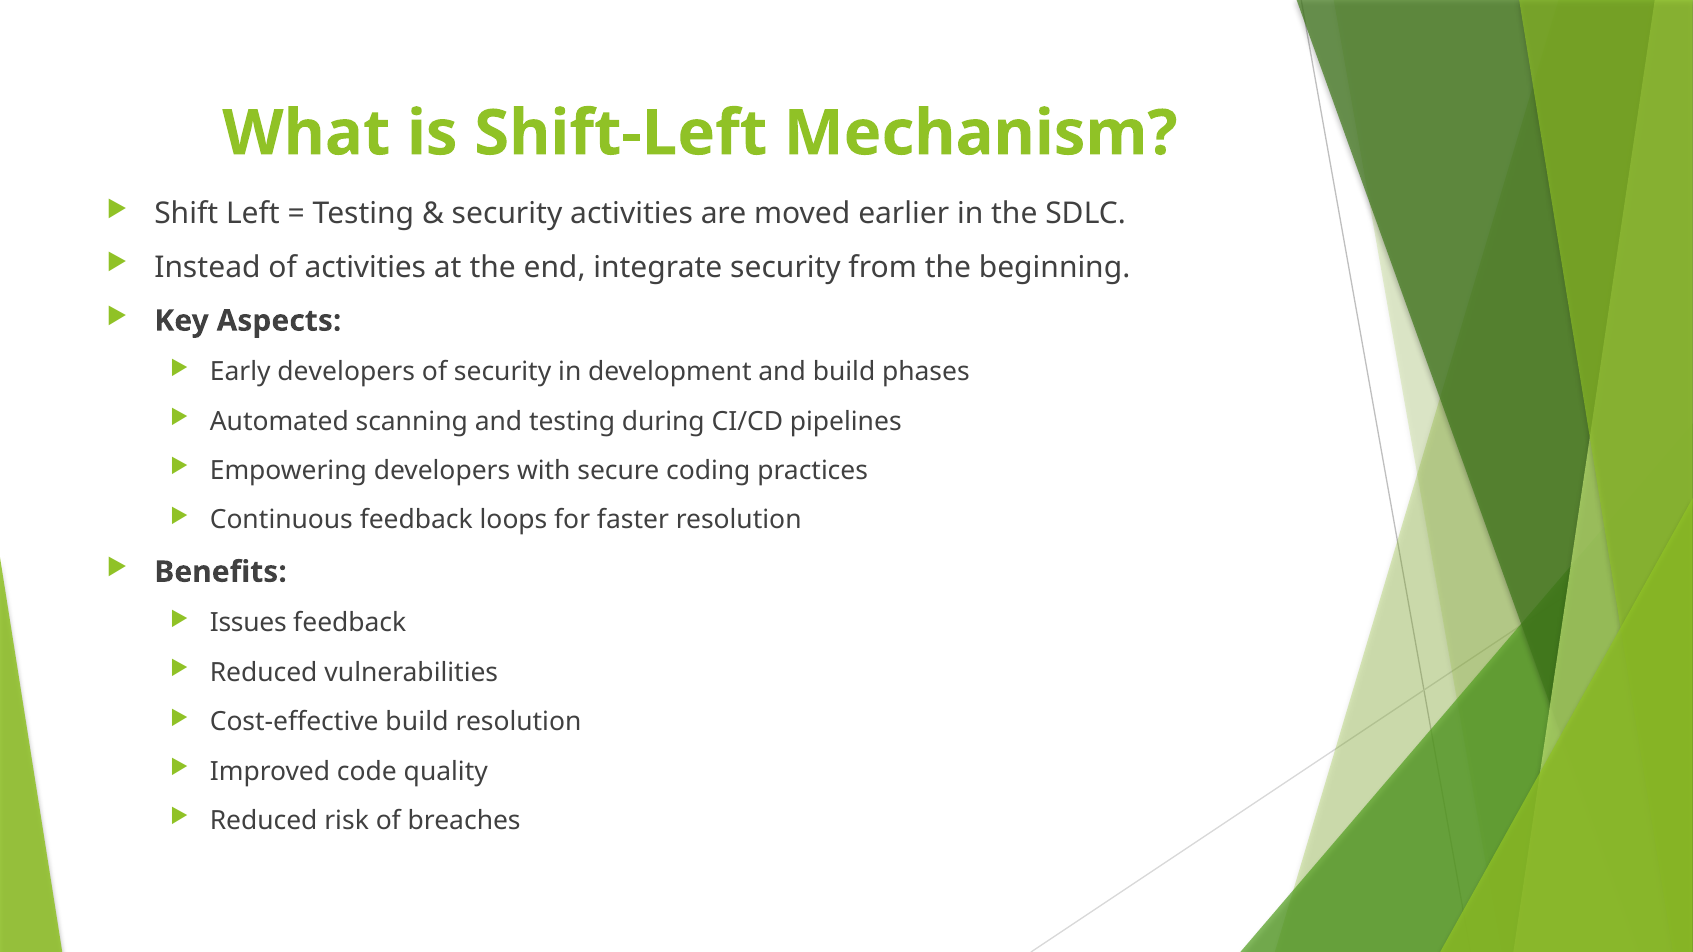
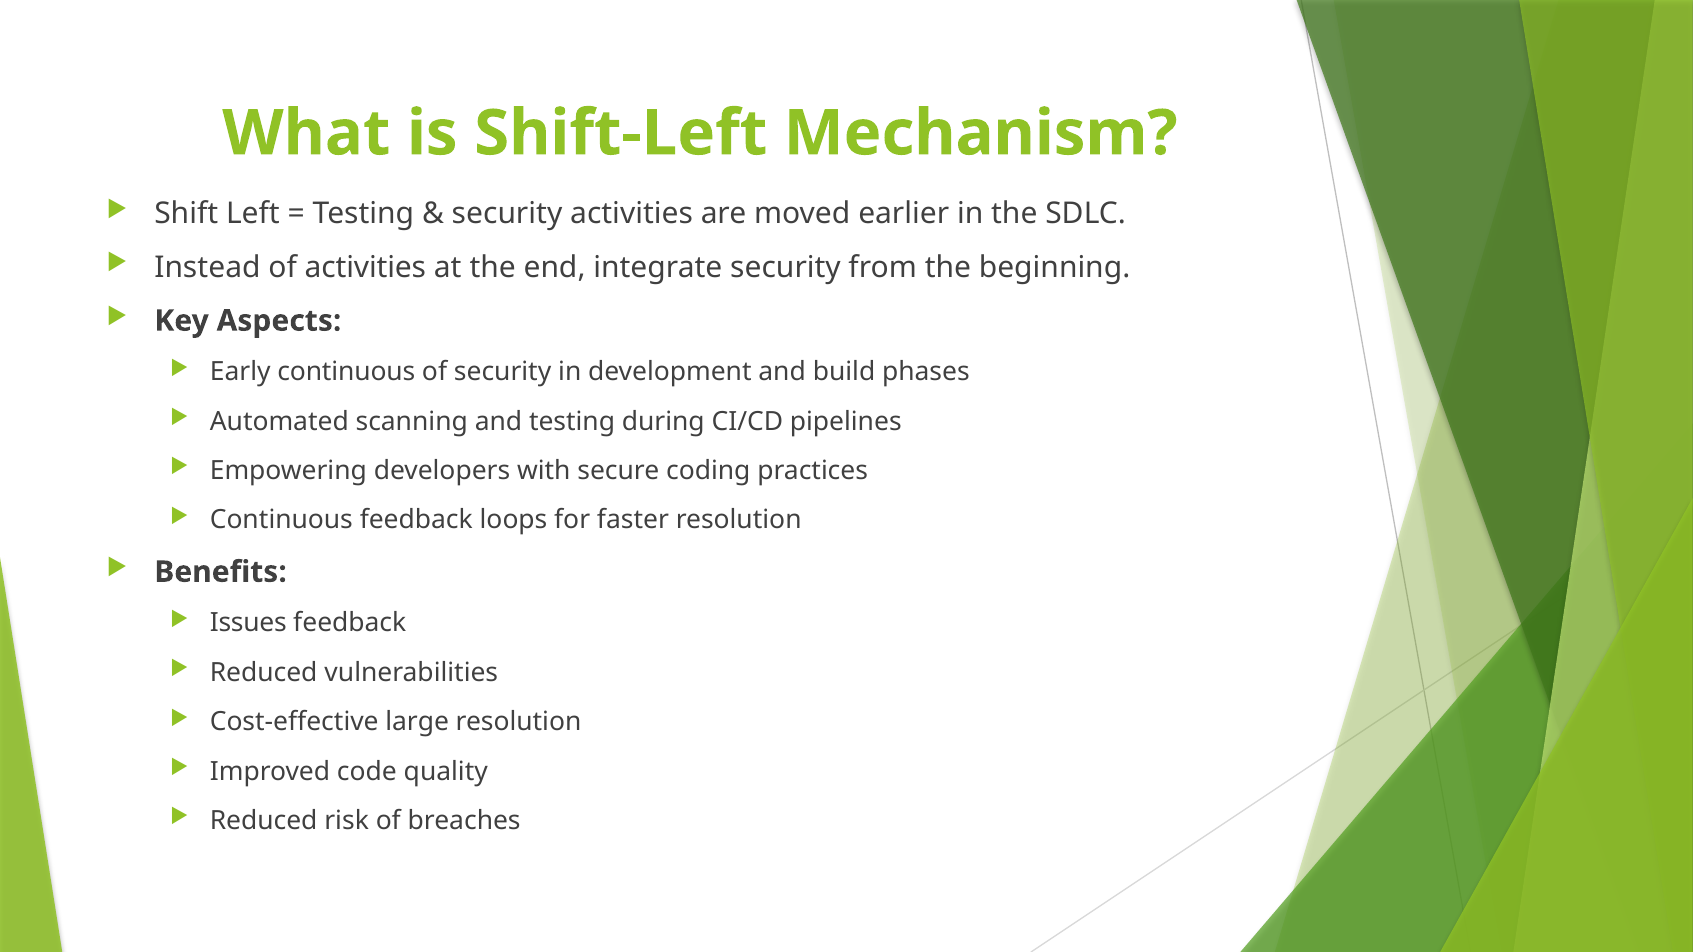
Early developers: developers -> continuous
Cost-effective build: build -> large
